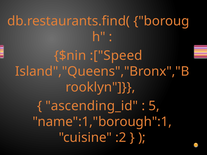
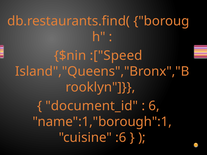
ascending_id: ascending_id -> document_id
5: 5 -> 6
:2: :2 -> :6
